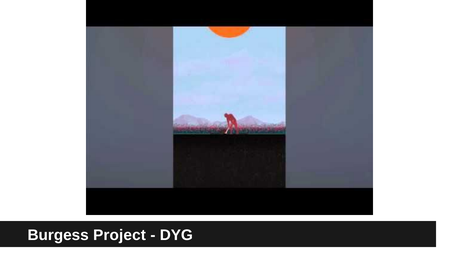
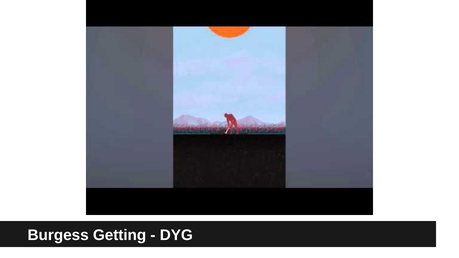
Project: Project -> Getting
